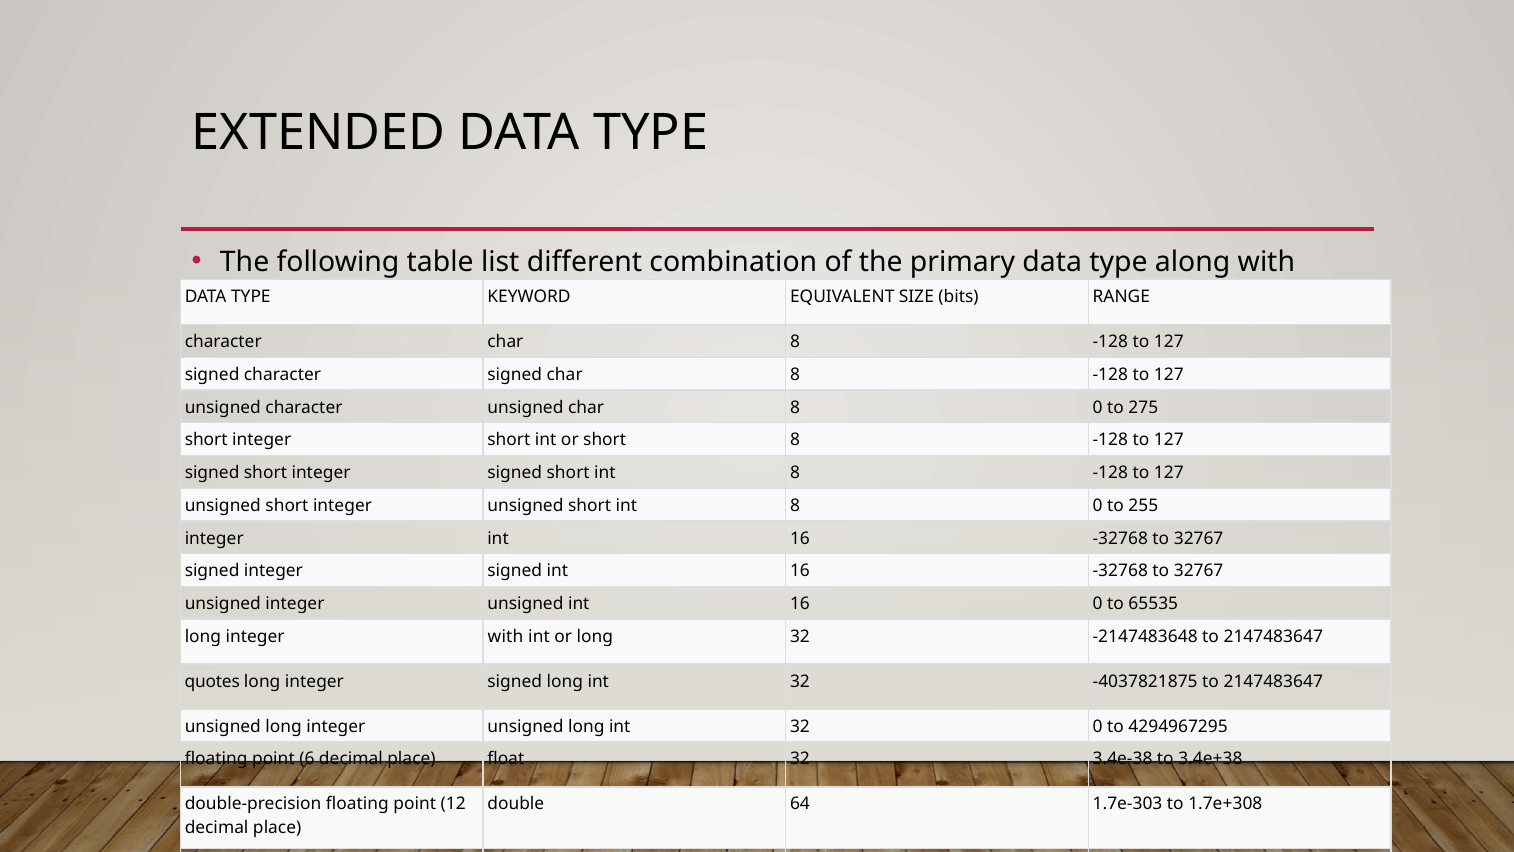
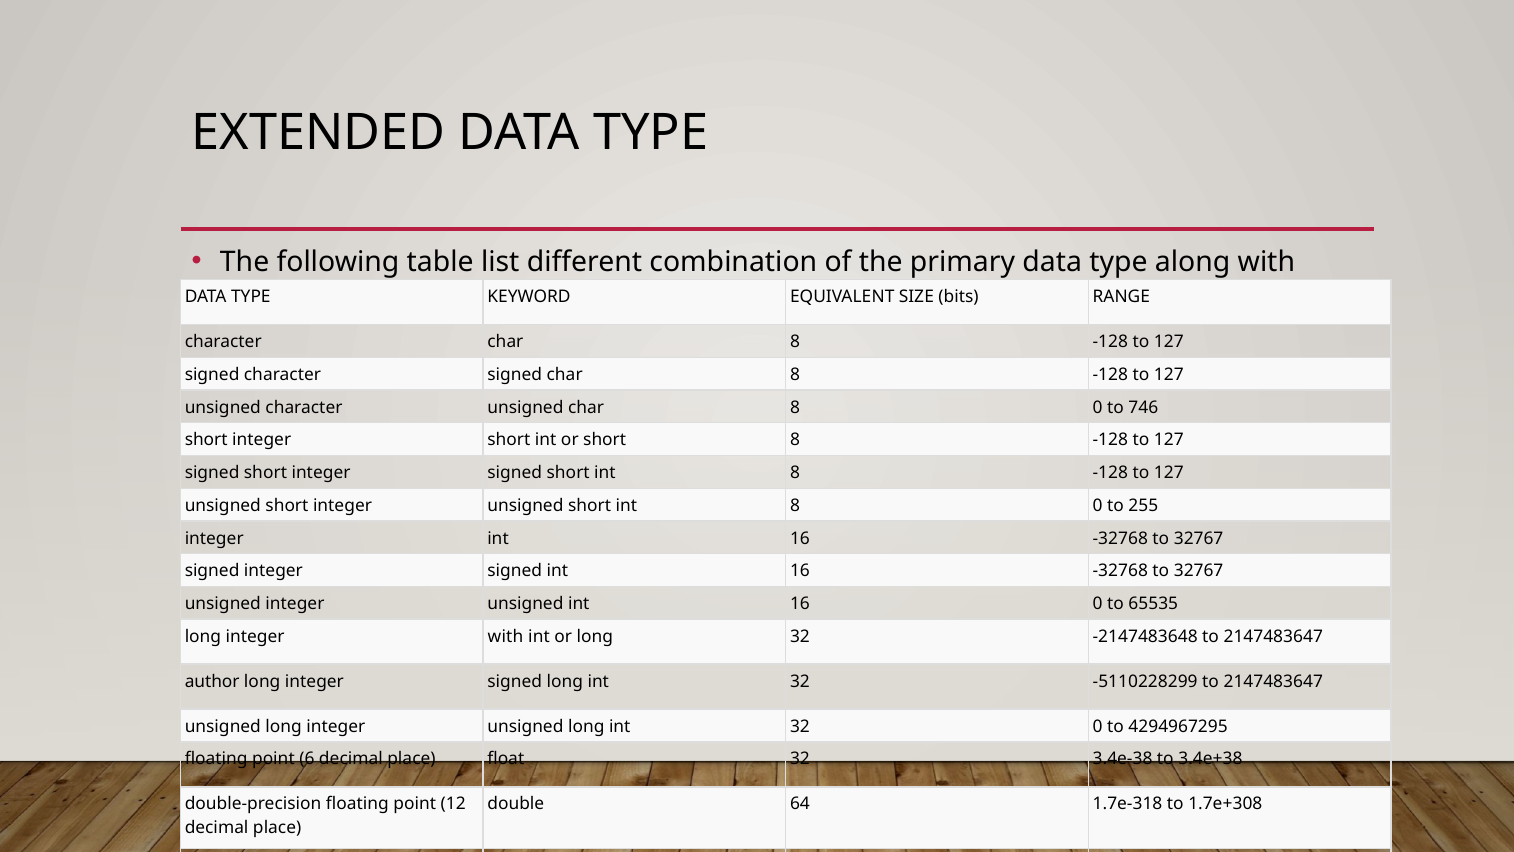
275: 275 -> 746
quotes: quotes -> author
-4037821875: -4037821875 -> -5110228299
1.7e-303: 1.7e-303 -> 1.7e-318
